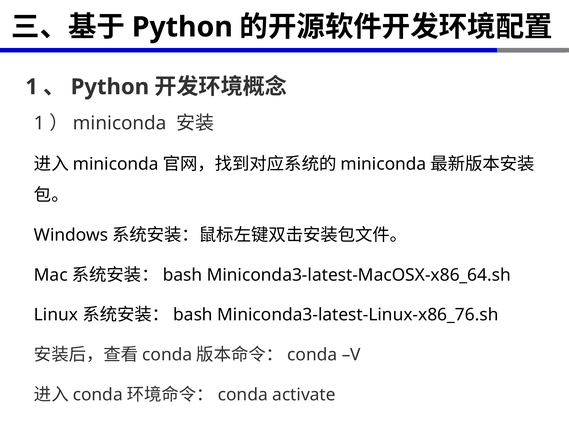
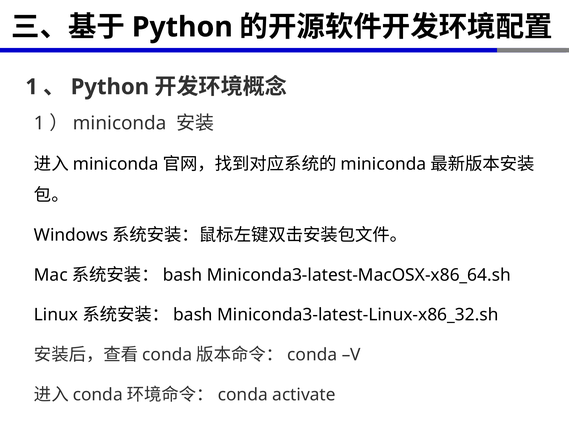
Miniconda3-latest-Linux-x86_76.sh: Miniconda3-latest-Linux-x86_76.sh -> Miniconda3-latest-Linux-x86_32.sh
